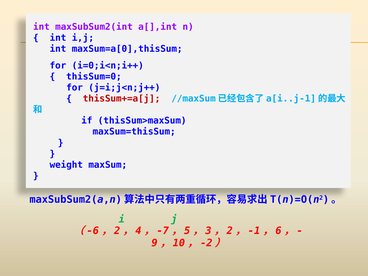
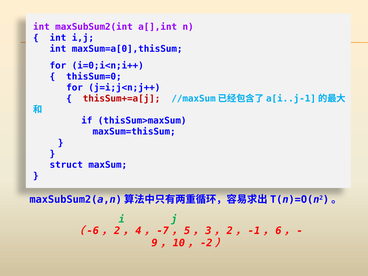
weight: weight -> struct
